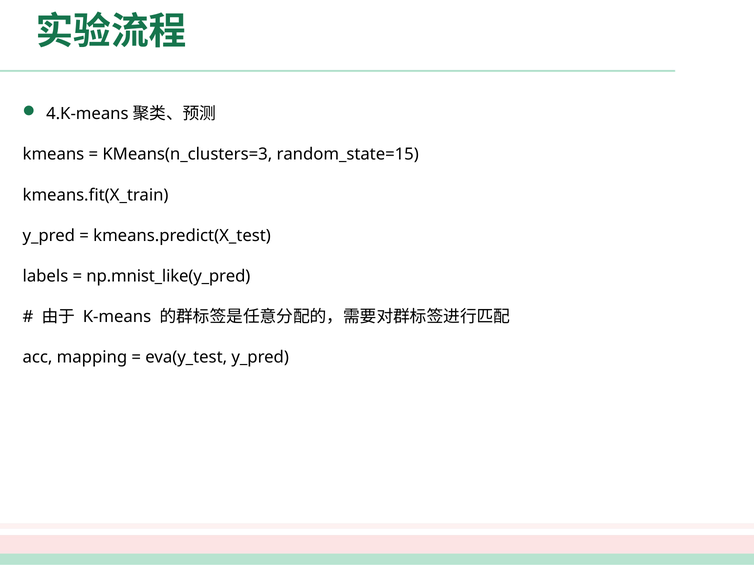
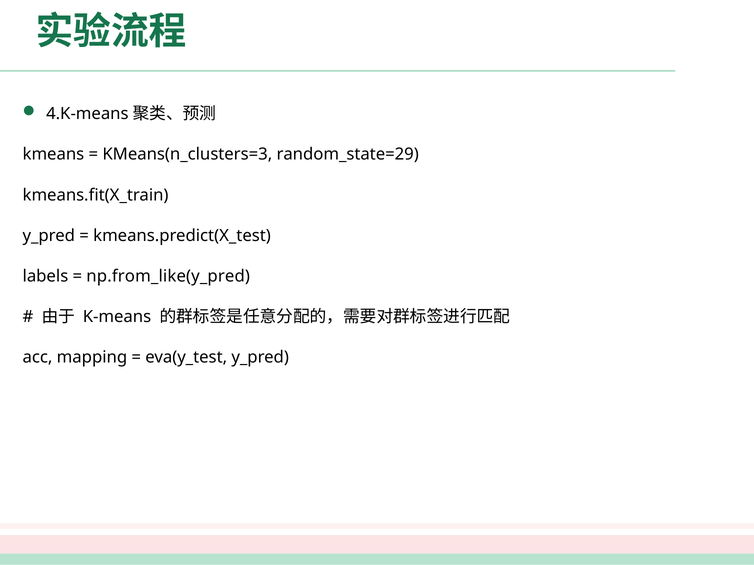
random_state=15: random_state=15 -> random_state=29
np.mnist_like(y_pred: np.mnist_like(y_pred -> np.from_like(y_pred
